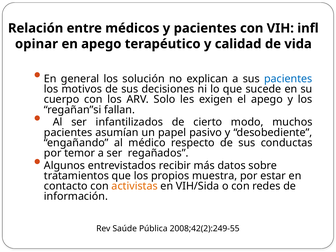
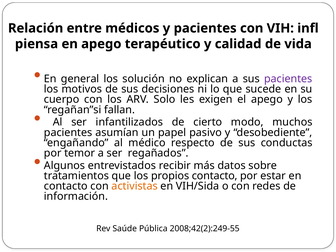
opinar: opinar -> piensa
pacientes at (288, 79) colour: blue -> purple
propios muestra: muestra -> contacto
